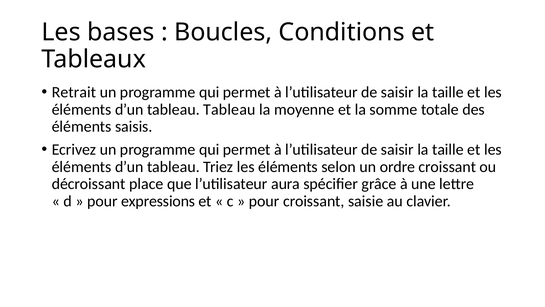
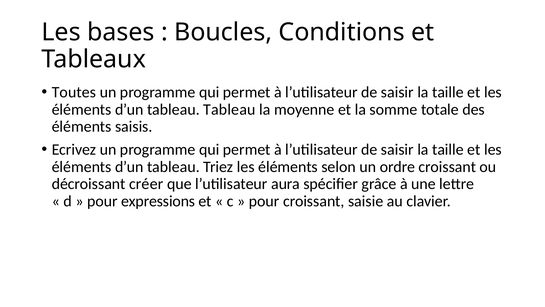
Retrait: Retrait -> Toutes
place: place -> créer
